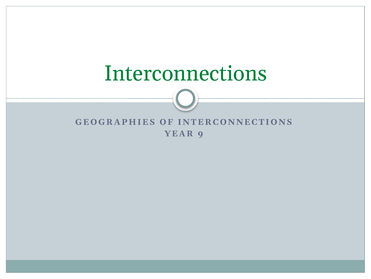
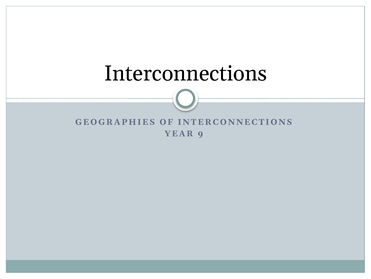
Interconnections at (185, 73) colour: green -> black
